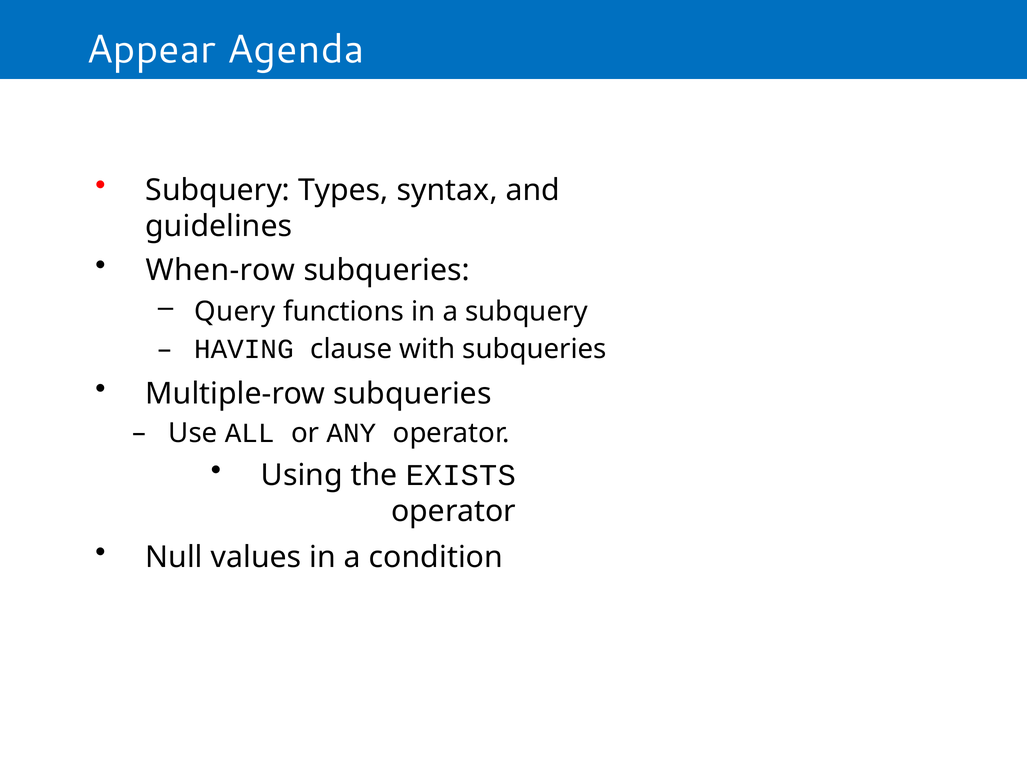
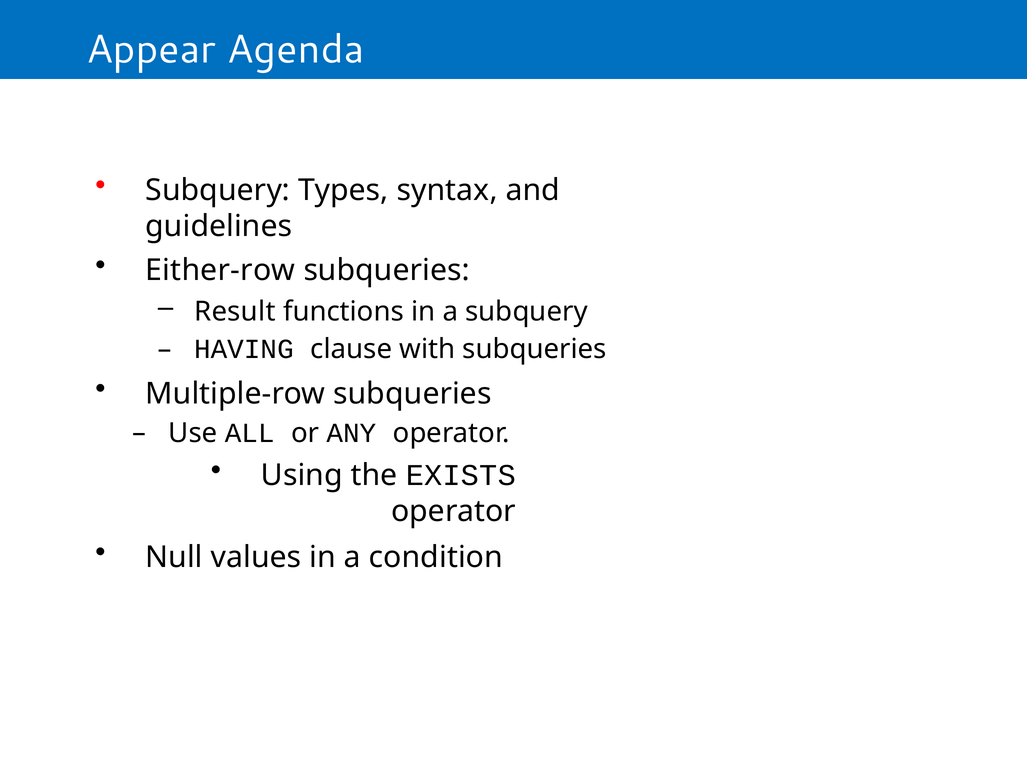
When-row: When-row -> Either-row
Query: Query -> Result
